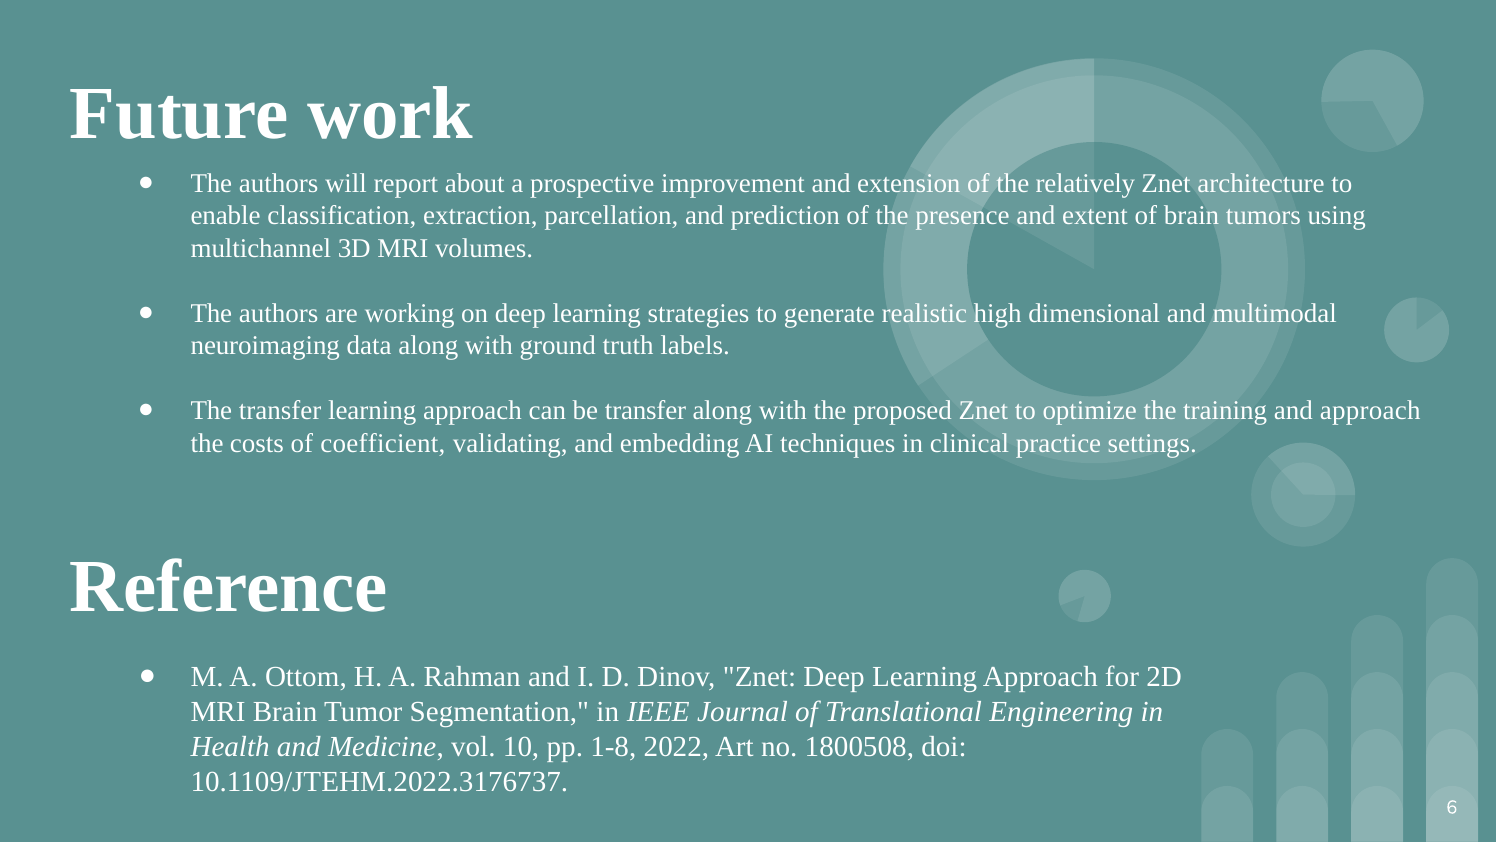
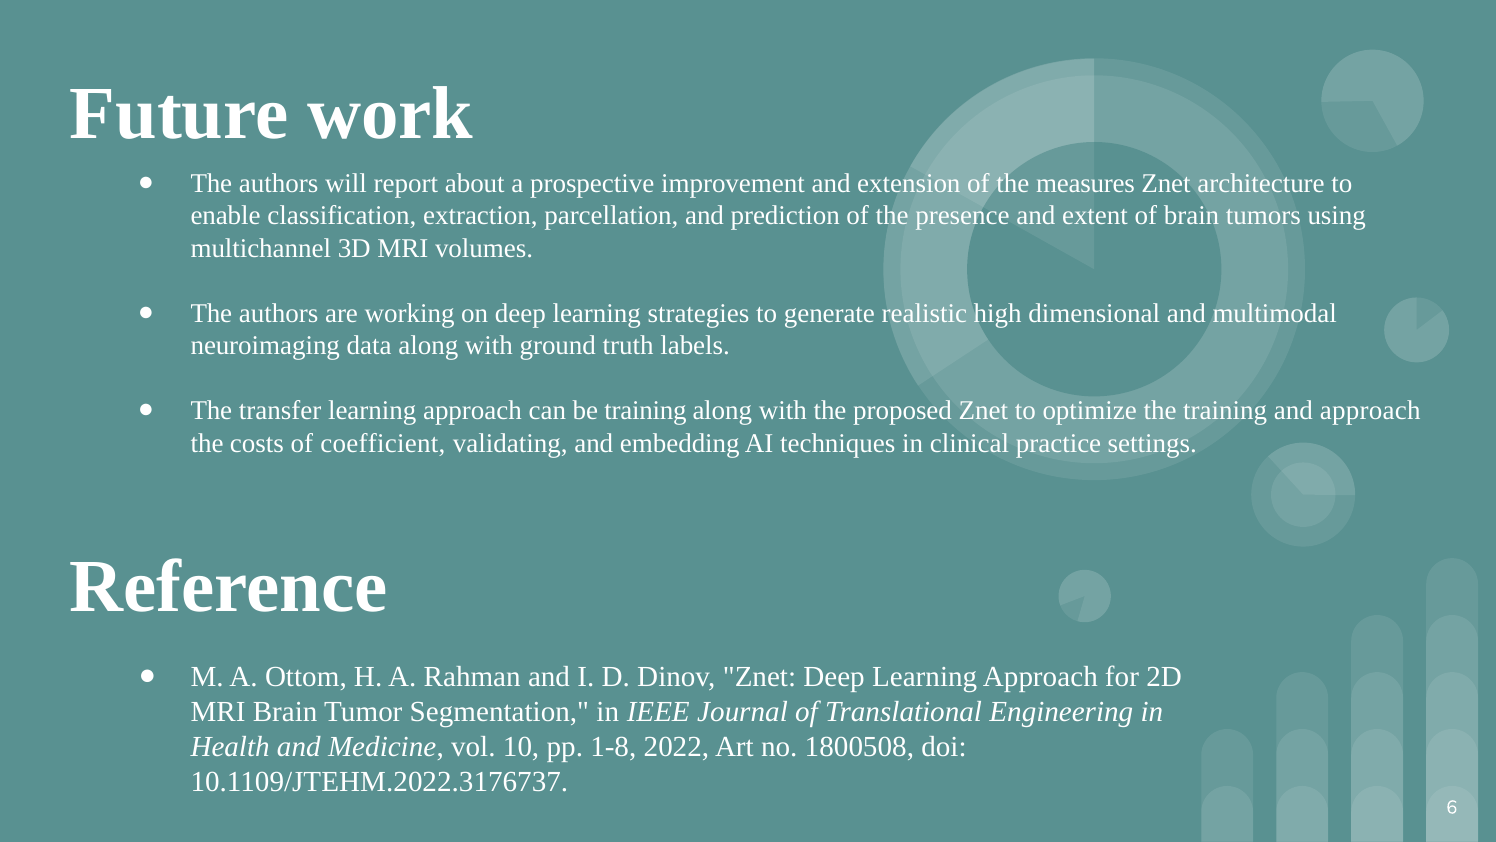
relatively: relatively -> measures
be transfer: transfer -> training
